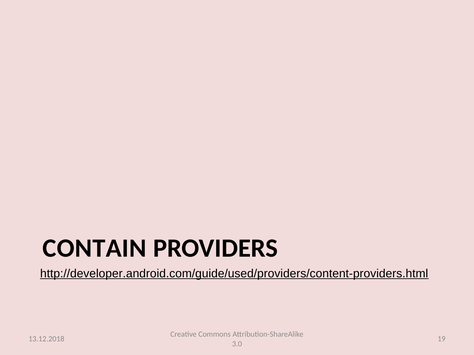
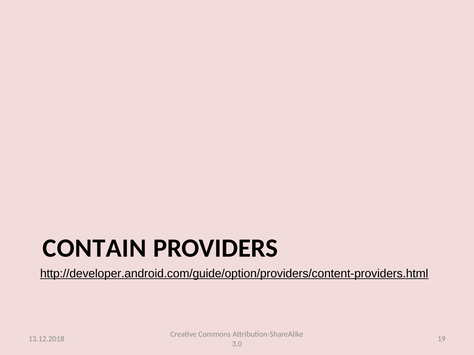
http://developer.android.com/guide/used/providers/content-providers.html: http://developer.android.com/guide/used/providers/content-providers.html -> http://developer.android.com/guide/option/providers/content-providers.html
